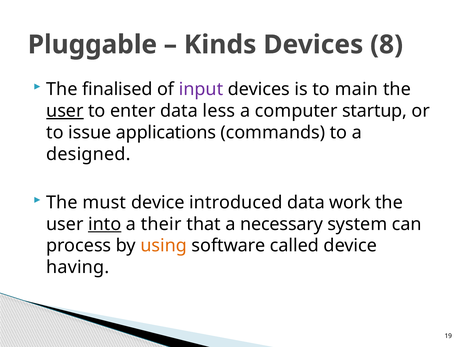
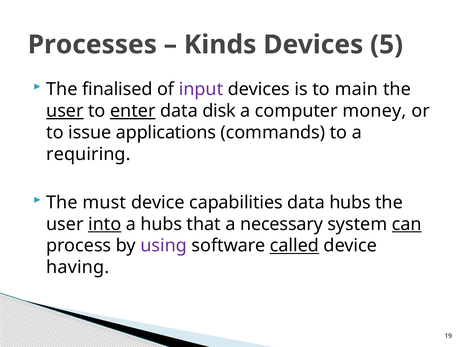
Pluggable: Pluggable -> Processes
8: 8 -> 5
enter underline: none -> present
less: less -> disk
startup: startup -> money
designed: designed -> requiring
introduced: introduced -> capabilities
data work: work -> hubs
a their: their -> hubs
can underline: none -> present
using colour: orange -> purple
called underline: none -> present
